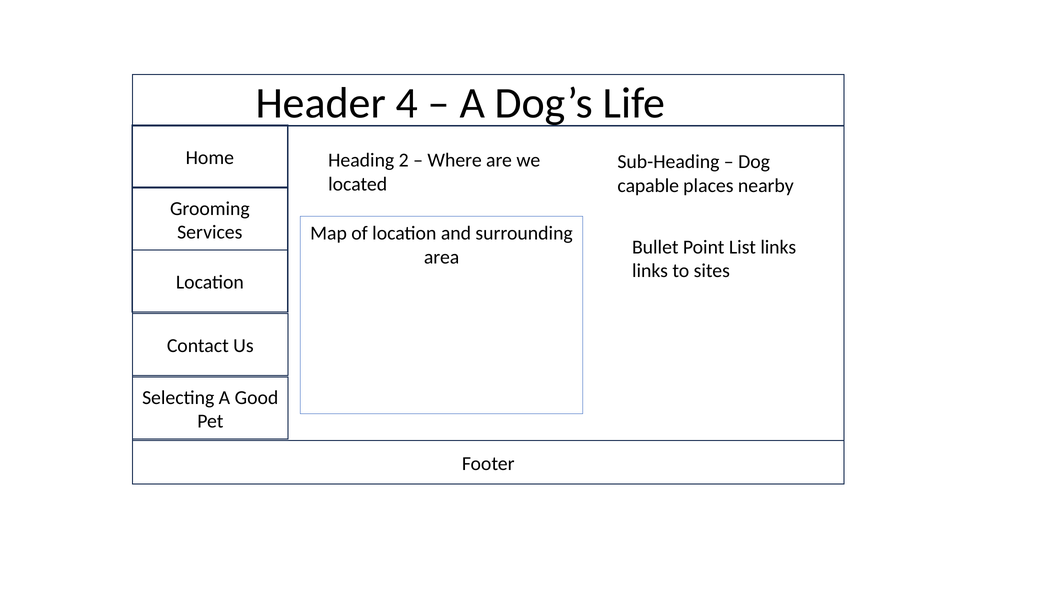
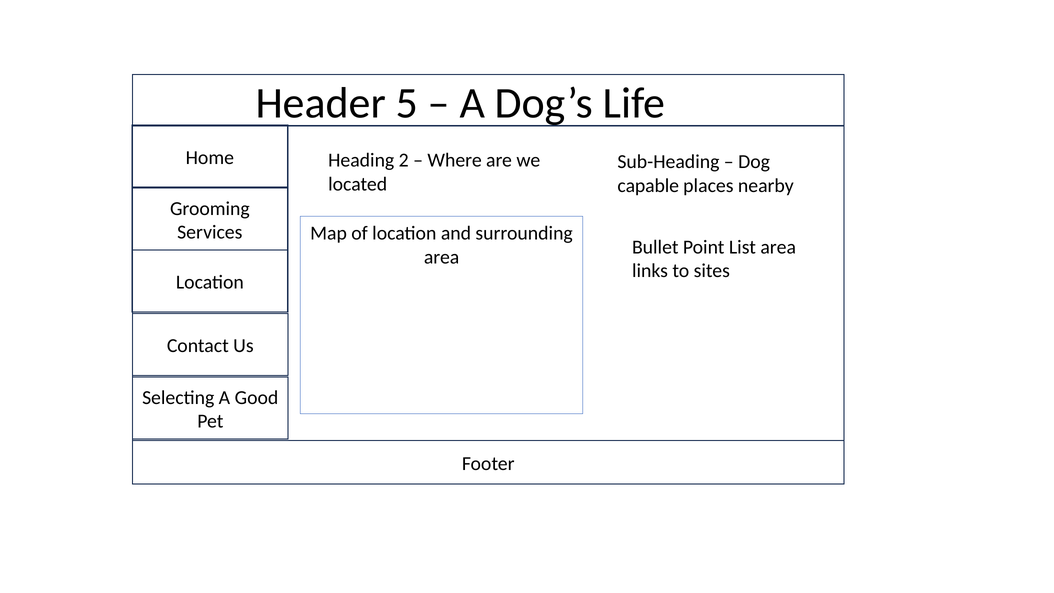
4: 4 -> 5
List links: links -> area
